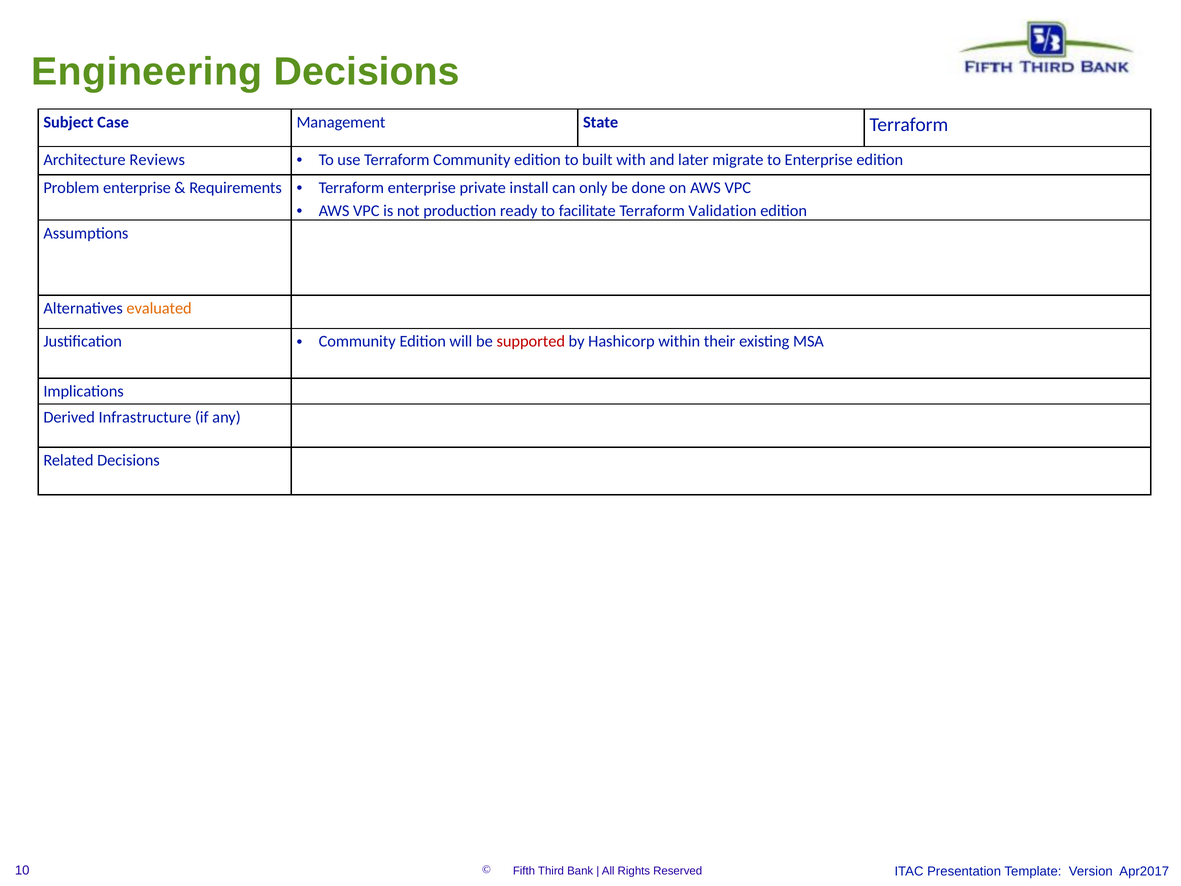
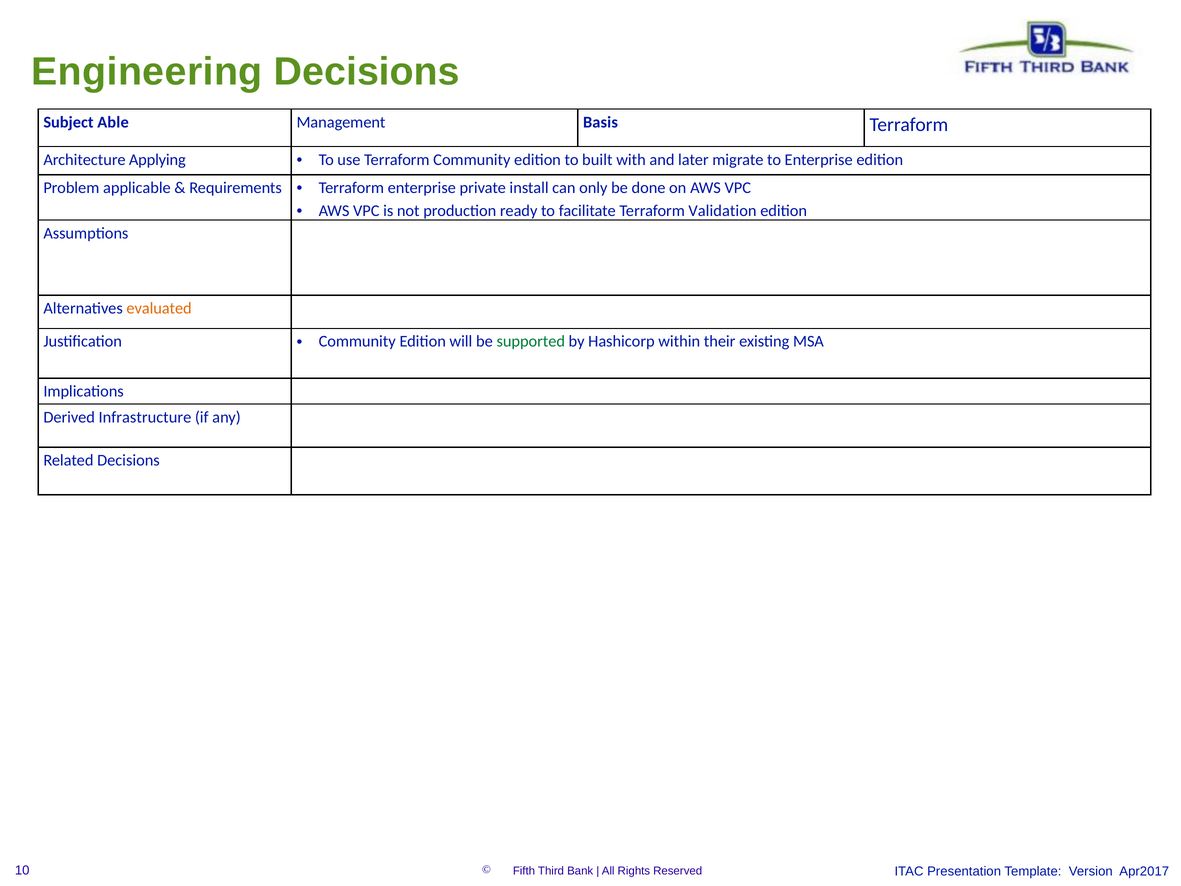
Case: Case -> Able
State: State -> Basis
Reviews: Reviews -> Applying
Problem enterprise: enterprise -> applicable
supported colour: red -> green
